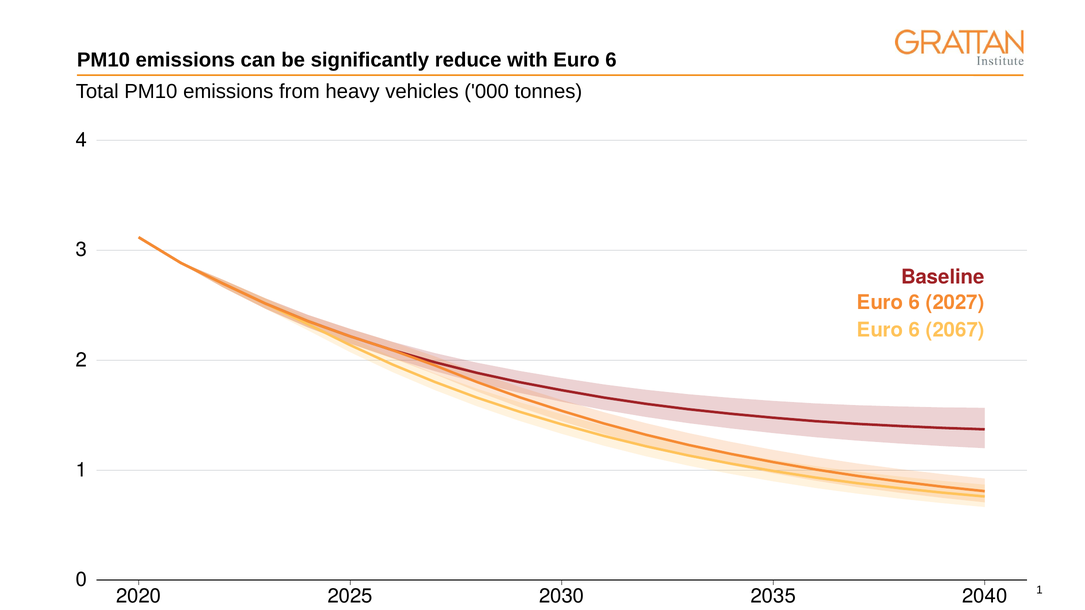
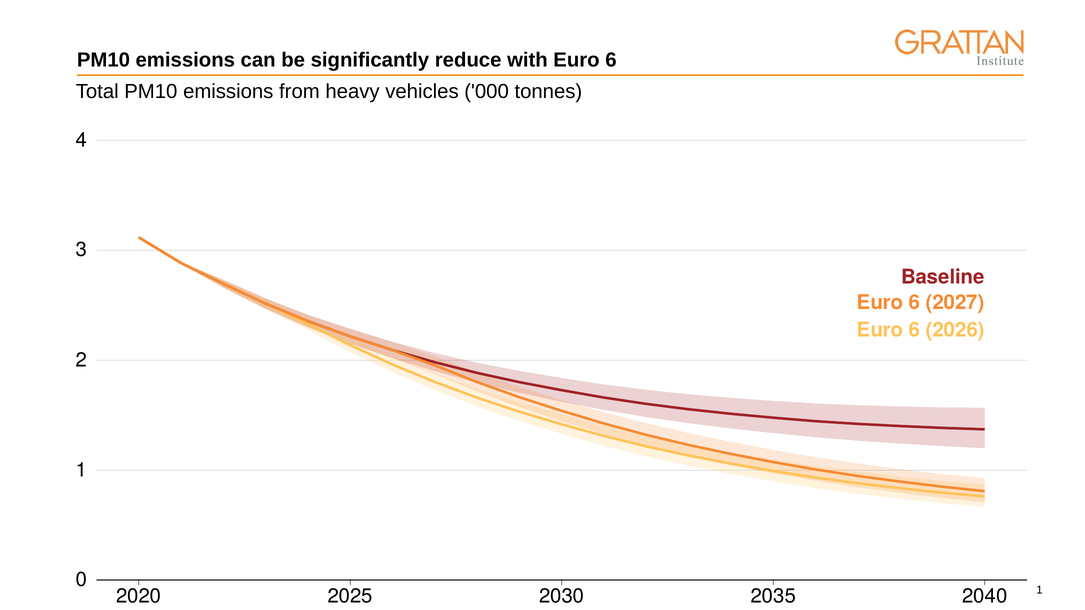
2067: 2067 -> 2026
